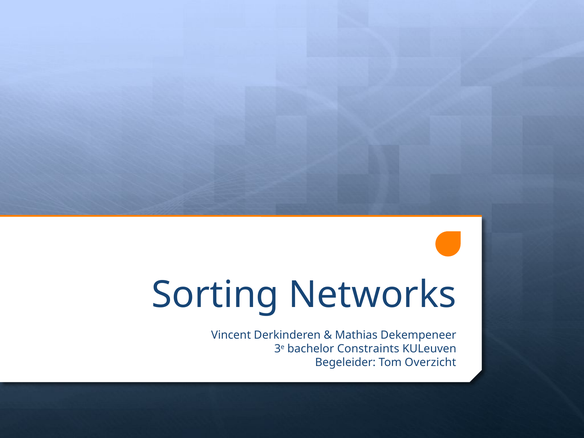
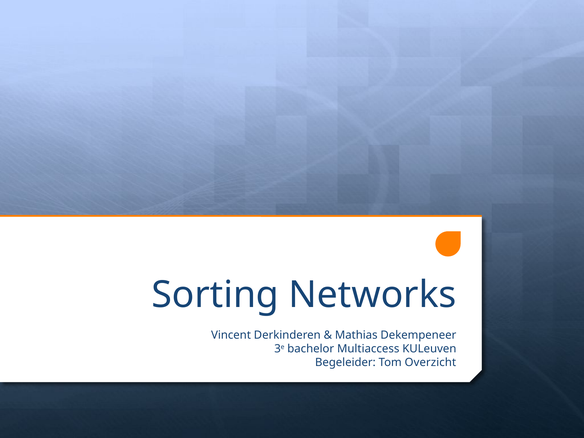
Constraints: Constraints -> Multiaccess
